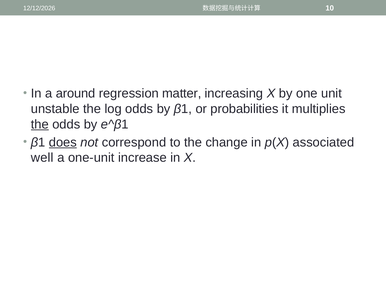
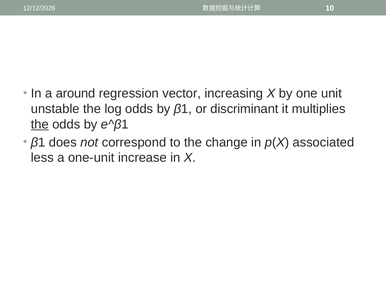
matter: matter -> vector
probabilities: probabilities -> discriminant
does underline: present -> none
well: well -> less
